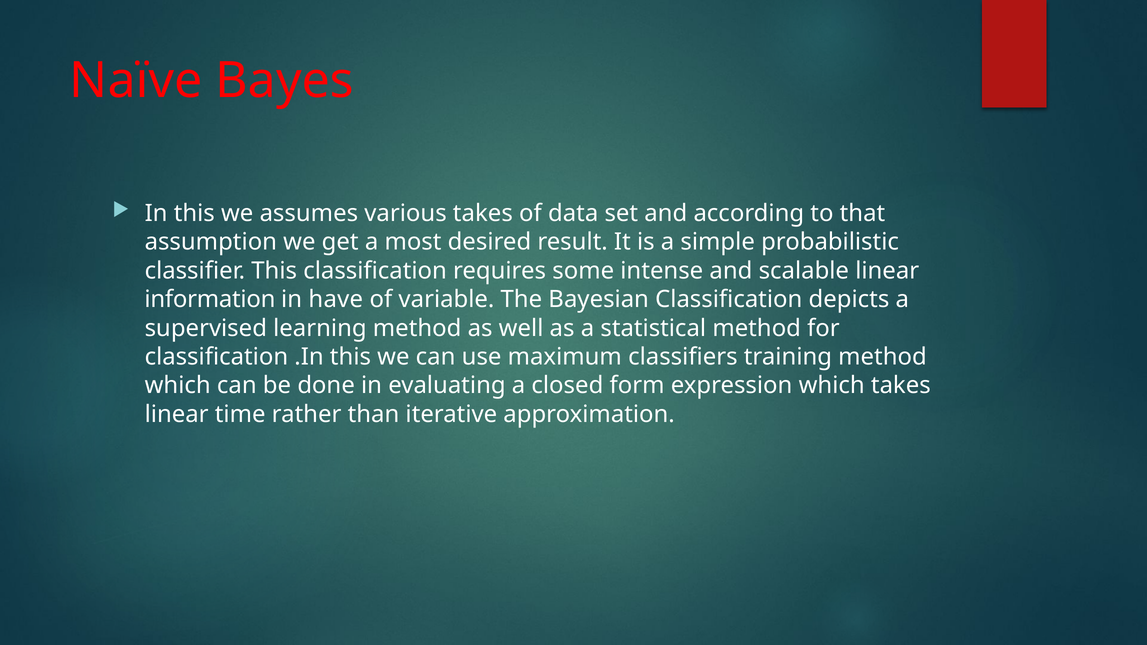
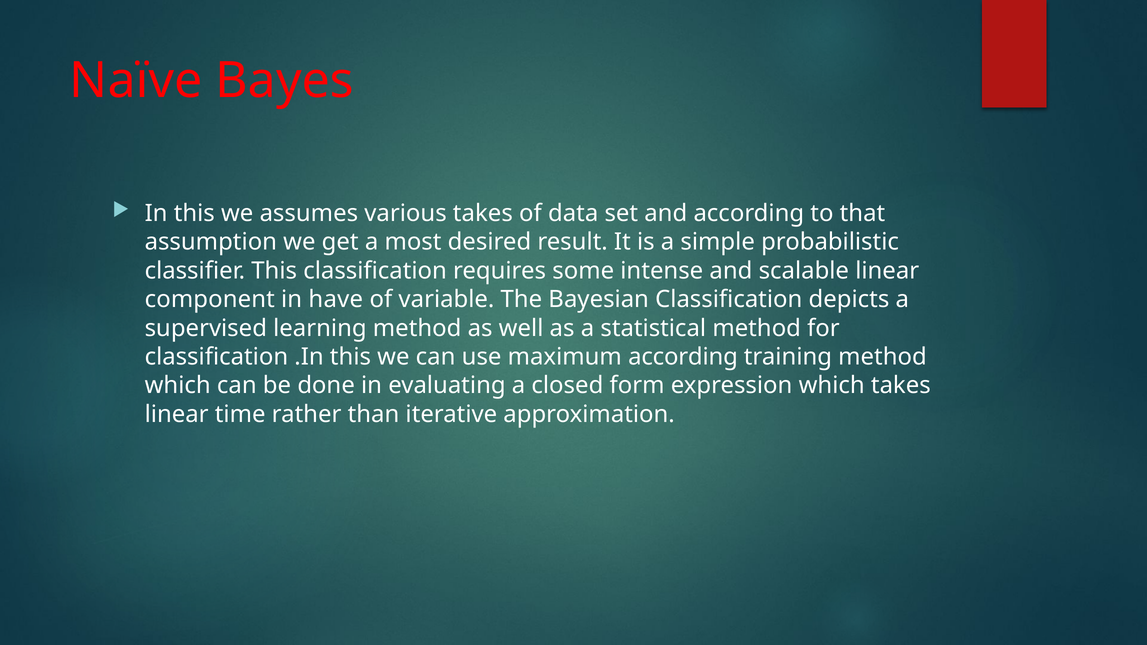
information: information -> component
maximum classifiers: classifiers -> according
